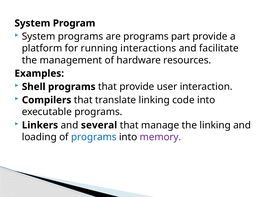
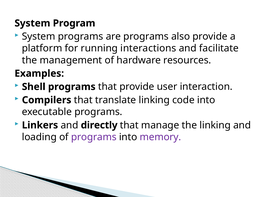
part: part -> also
several: several -> directly
programs at (94, 137) colour: blue -> purple
